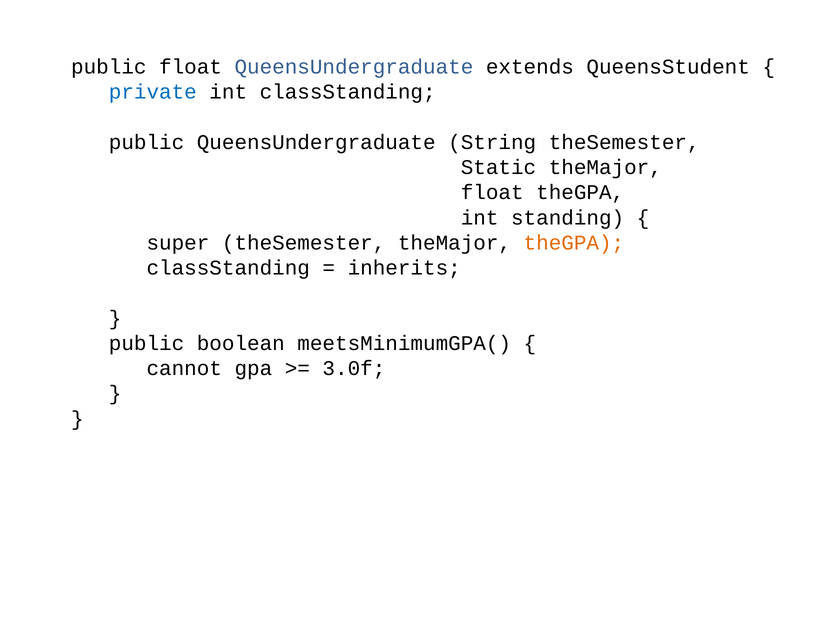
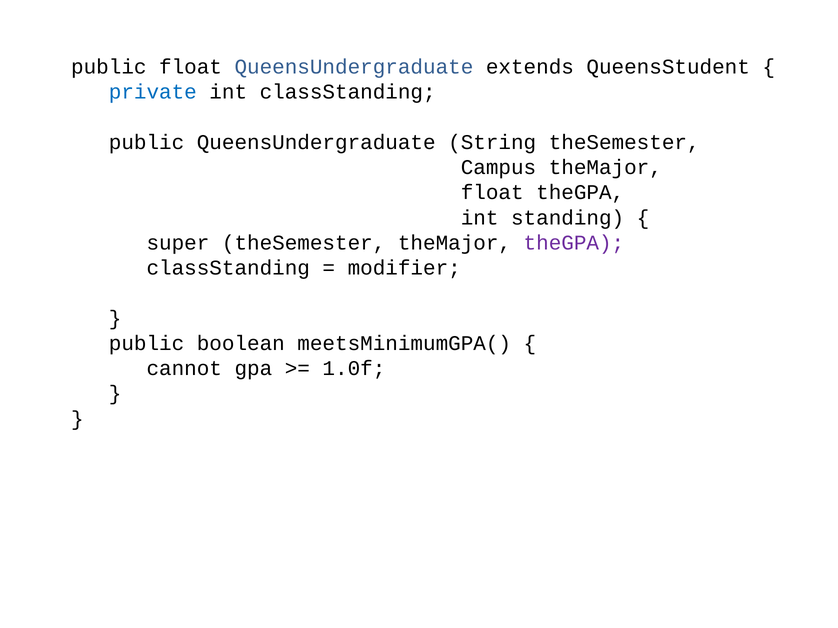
Static: Static -> Campus
theGPA at (574, 243) colour: orange -> purple
inherits: inherits -> modifier
3.0f: 3.0f -> 1.0f
